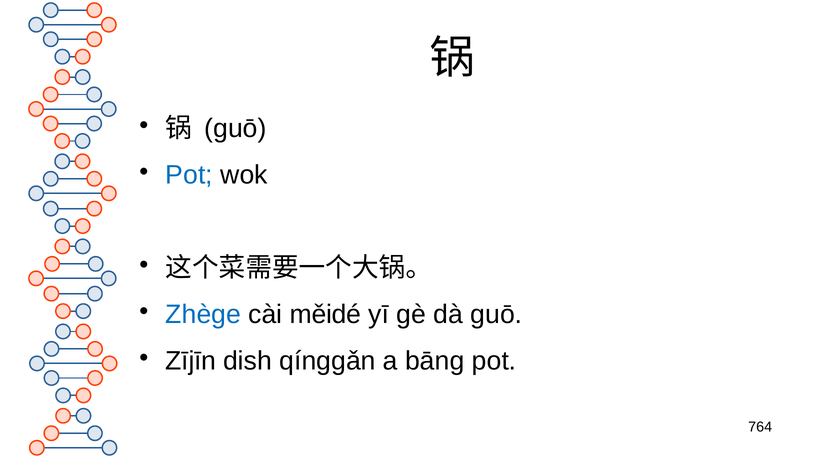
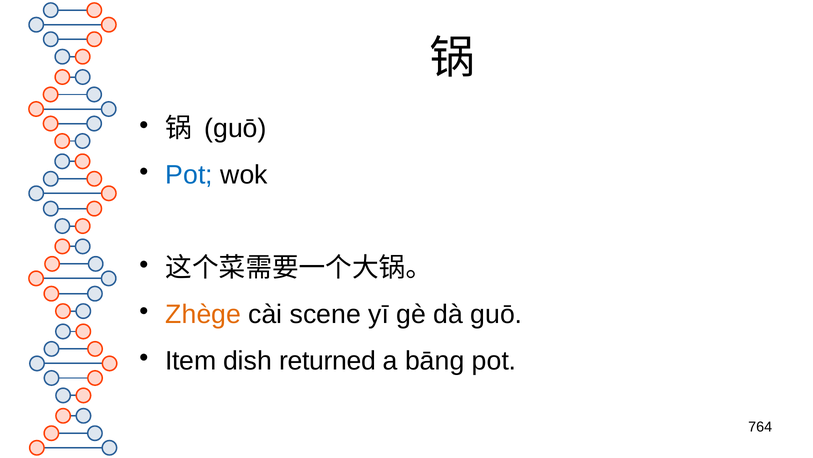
Zhège colour: blue -> orange
měidé: měidé -> scene
Zījīn: Zījīn -> Item
qínggǎn: qínggǎn -> returned
